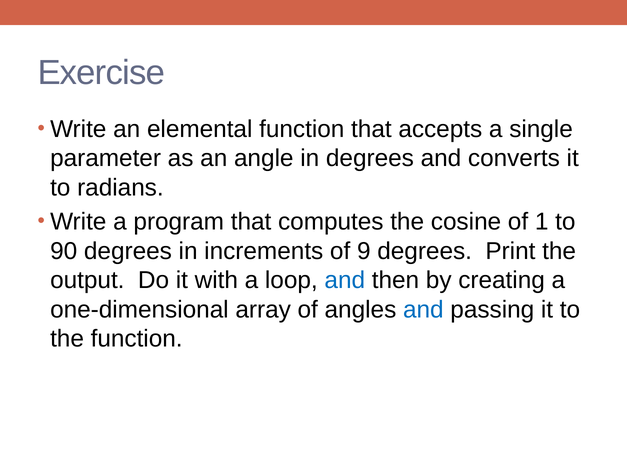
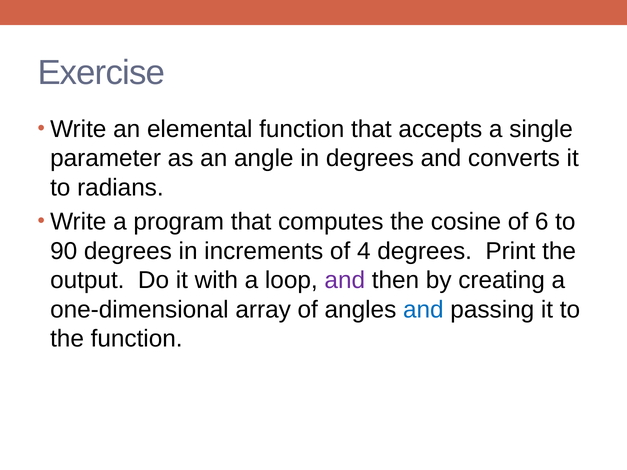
1: 1 -> 6
9: 9 -> 4
and at (345, 280) colour: blue -> purple
